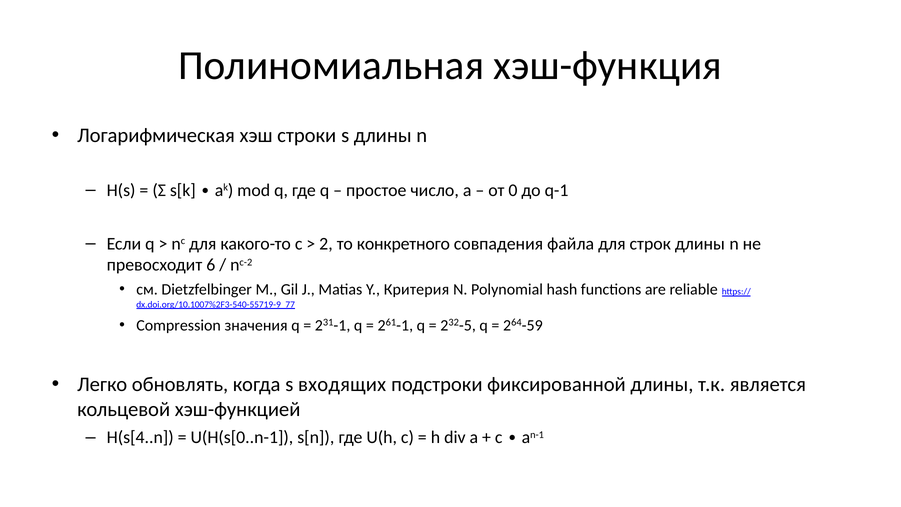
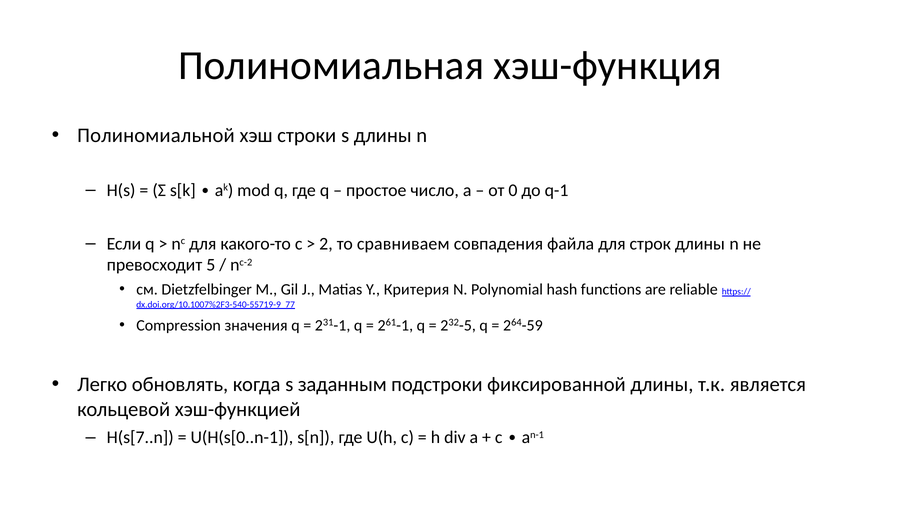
Логарифмическая: Логарифмическая -> Полиномиальной
конкретного: конкретного -> сравниваем
6: 6 -> 5
входящих: входящих -> заданным
H(s[4..n: H(s[4..n -> H(s[7..n
